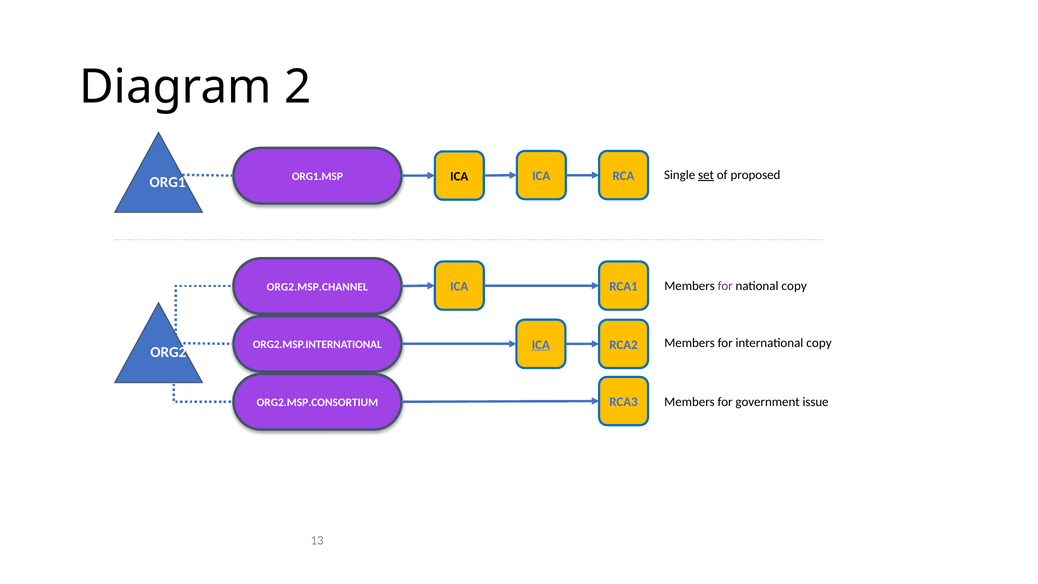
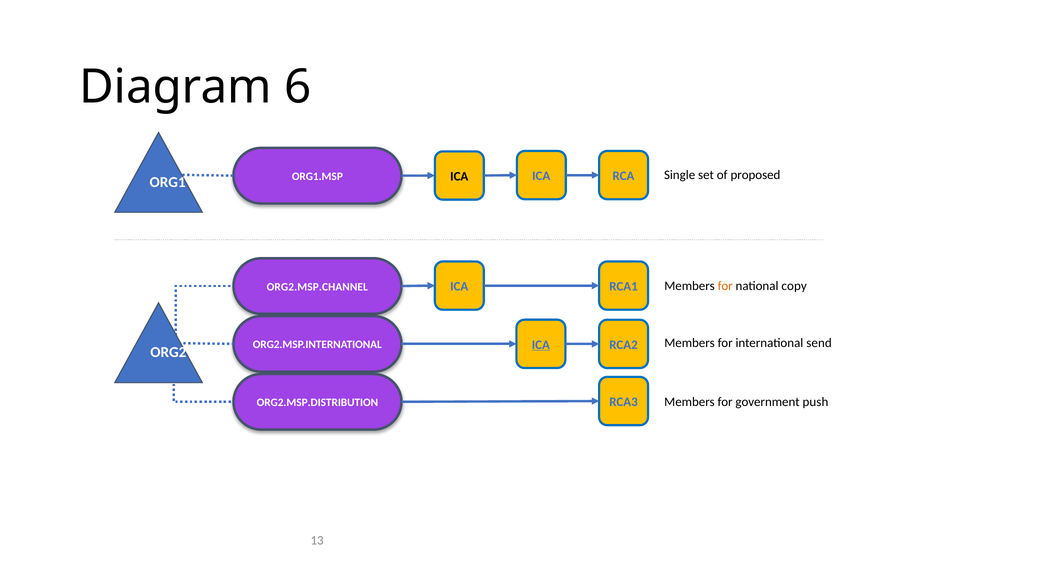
2: 2 -> 6
set underline: present -> none
for at (725, 286) colour: purple -> orange
international copy: copy -> send
issue: issue -> push
ORG2.MSP.CONSORTIUM: ORG2.MSP.CONSORTIUM -> ORG2.MSP.DISTRIBUTION
